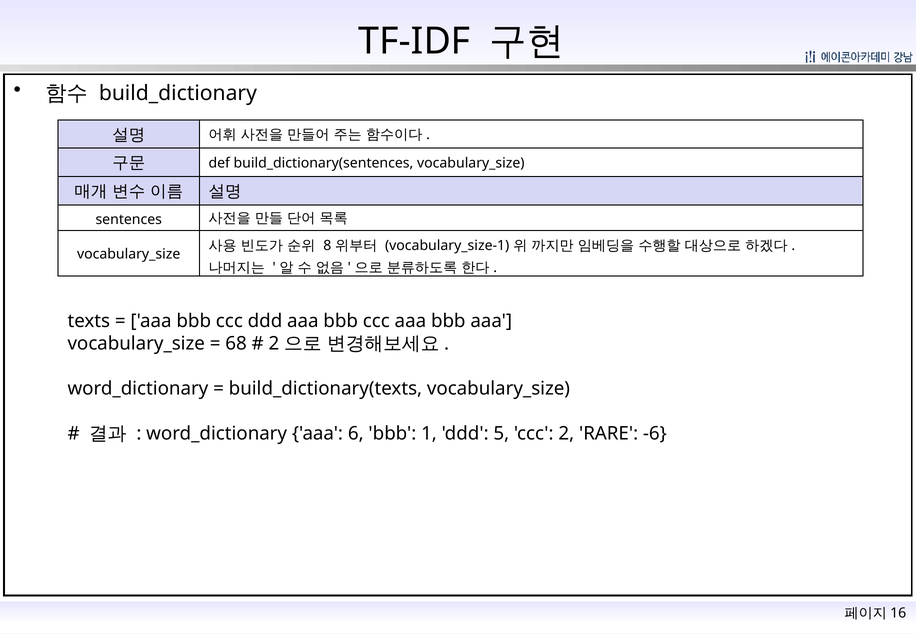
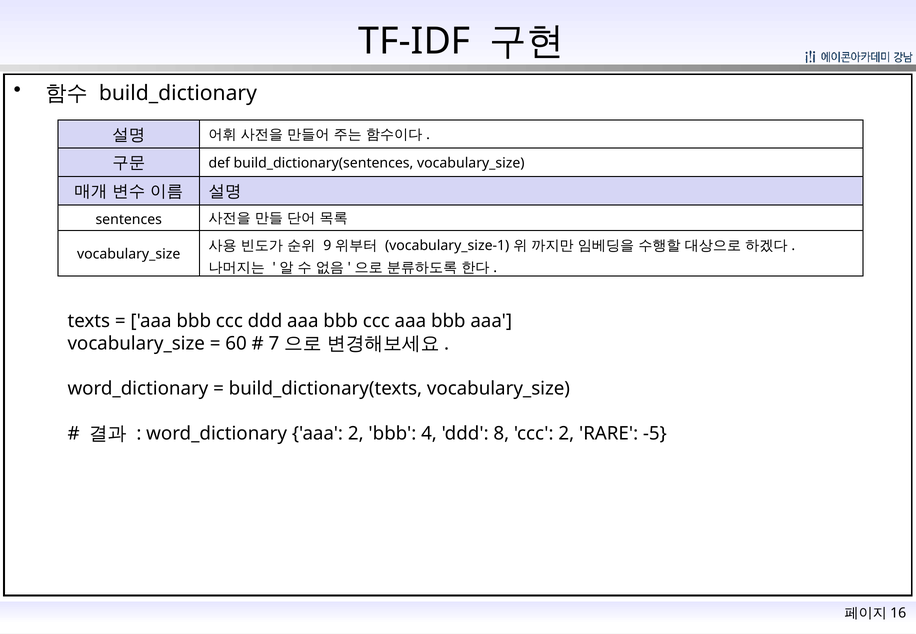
8: 8 -> 9
68: 68 -> 60
2 at (274, 344): 2 -> 7
aaa 6: 6 -> 2
1: 1 -> 4
5: 5 -> 8
-6: -6 -> -5
